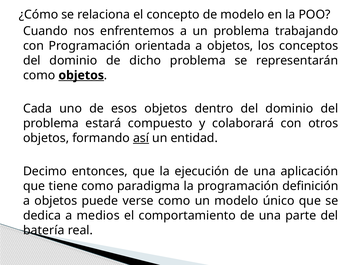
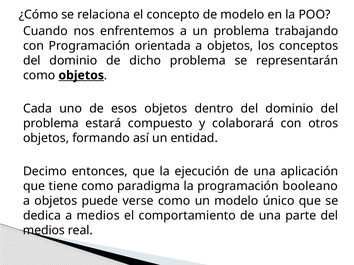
así underline: present -> none
definición: definición -> booleano
batería at (44, 231): batería -> medios
